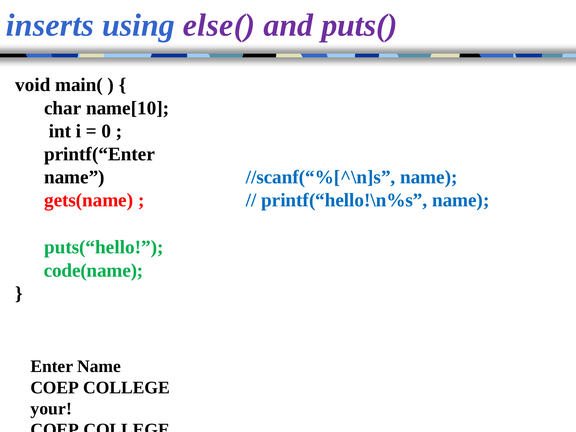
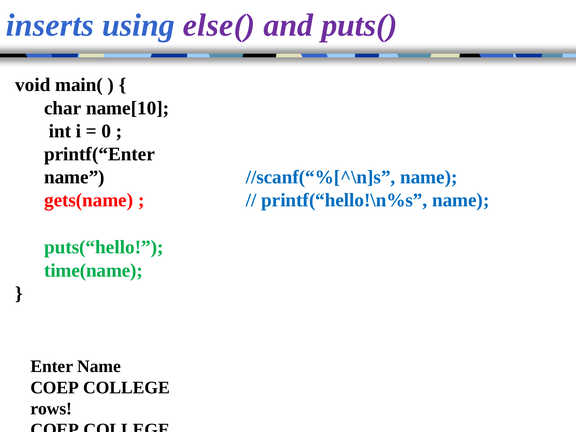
code(name: code(name -> time(name
your: your -> rows
